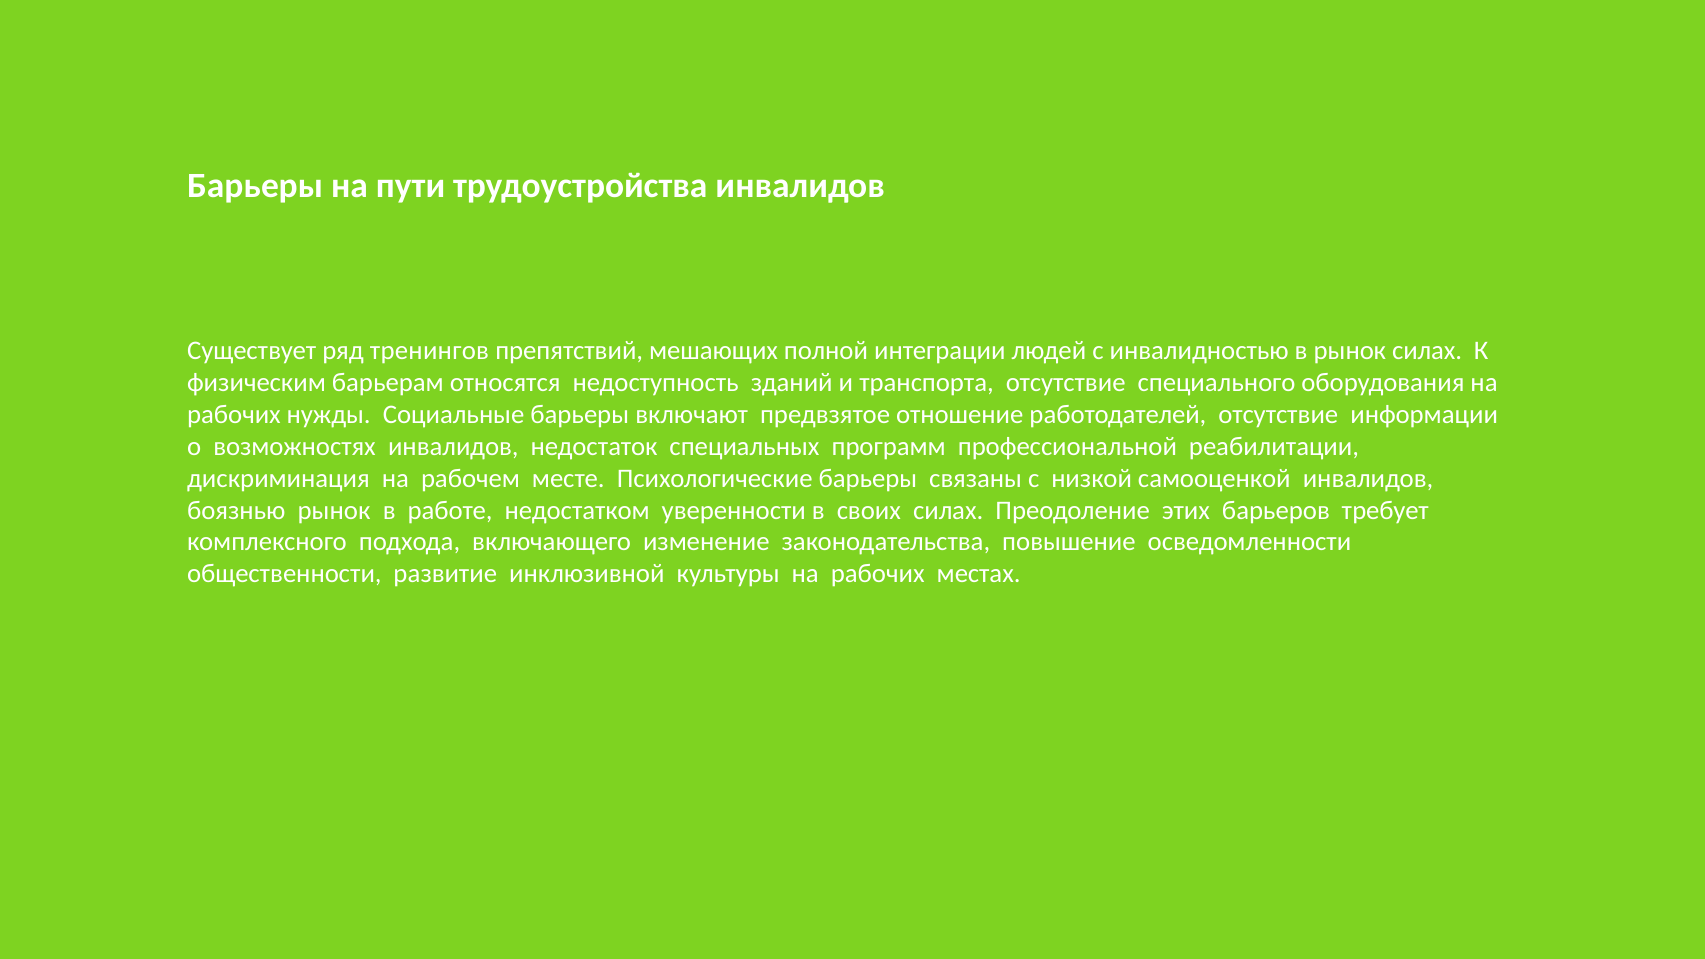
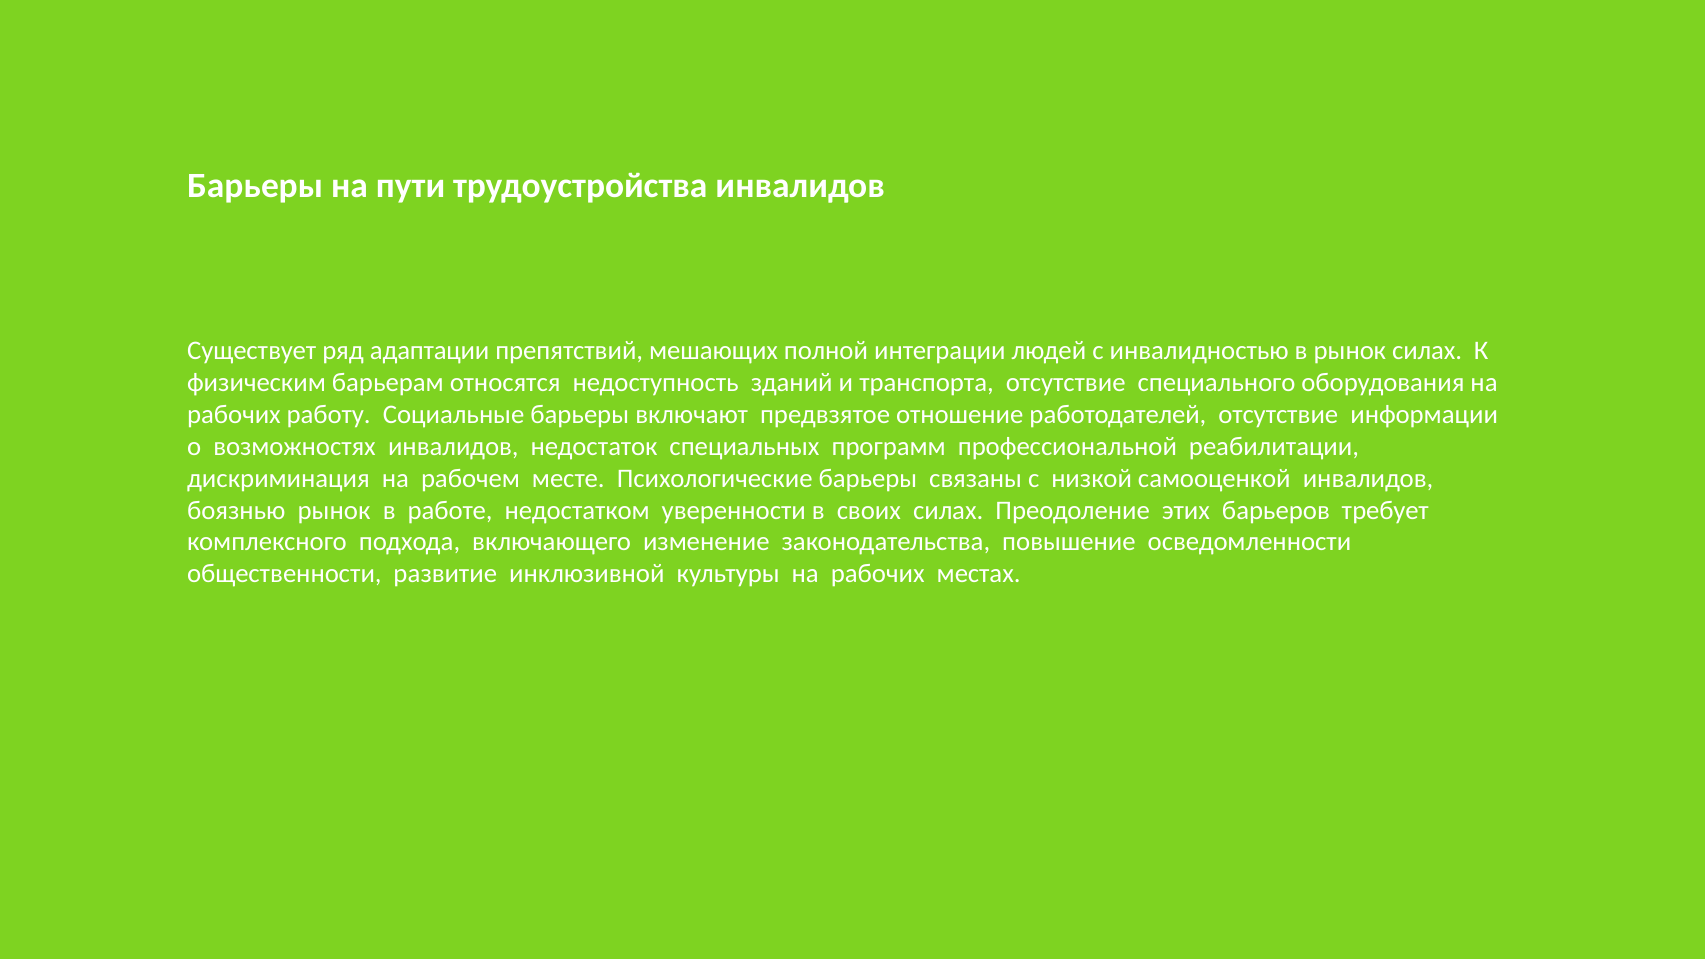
тренингов: тренингов -> адаптации
нужды: нужды -> работу
